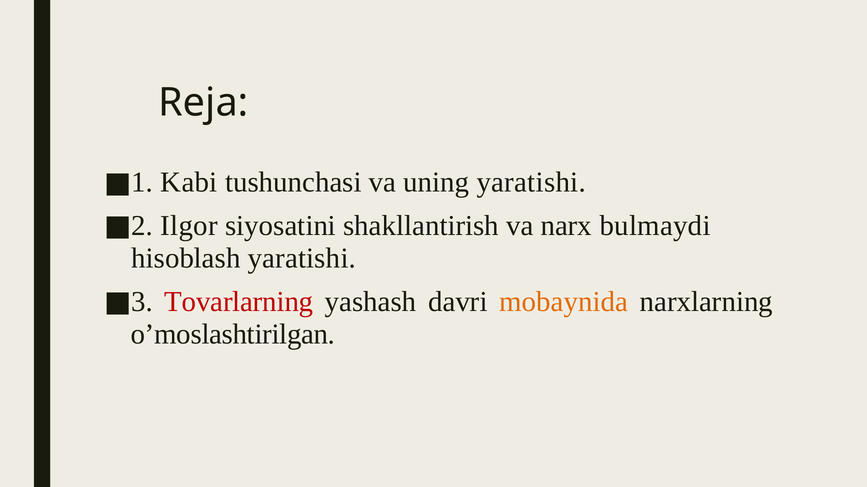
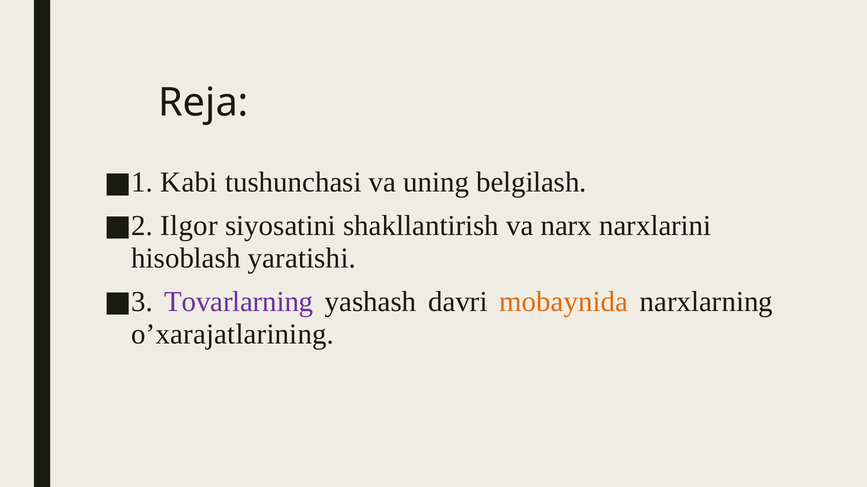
uning yaratishi: yaratishi -> belgilash
bulmaydi: bulmaydi -> narxlarini
Tovarlarning colour: red -> purple
o’moslashtirilgan: o’moslashtirilgan -> o’xarajatlarining
